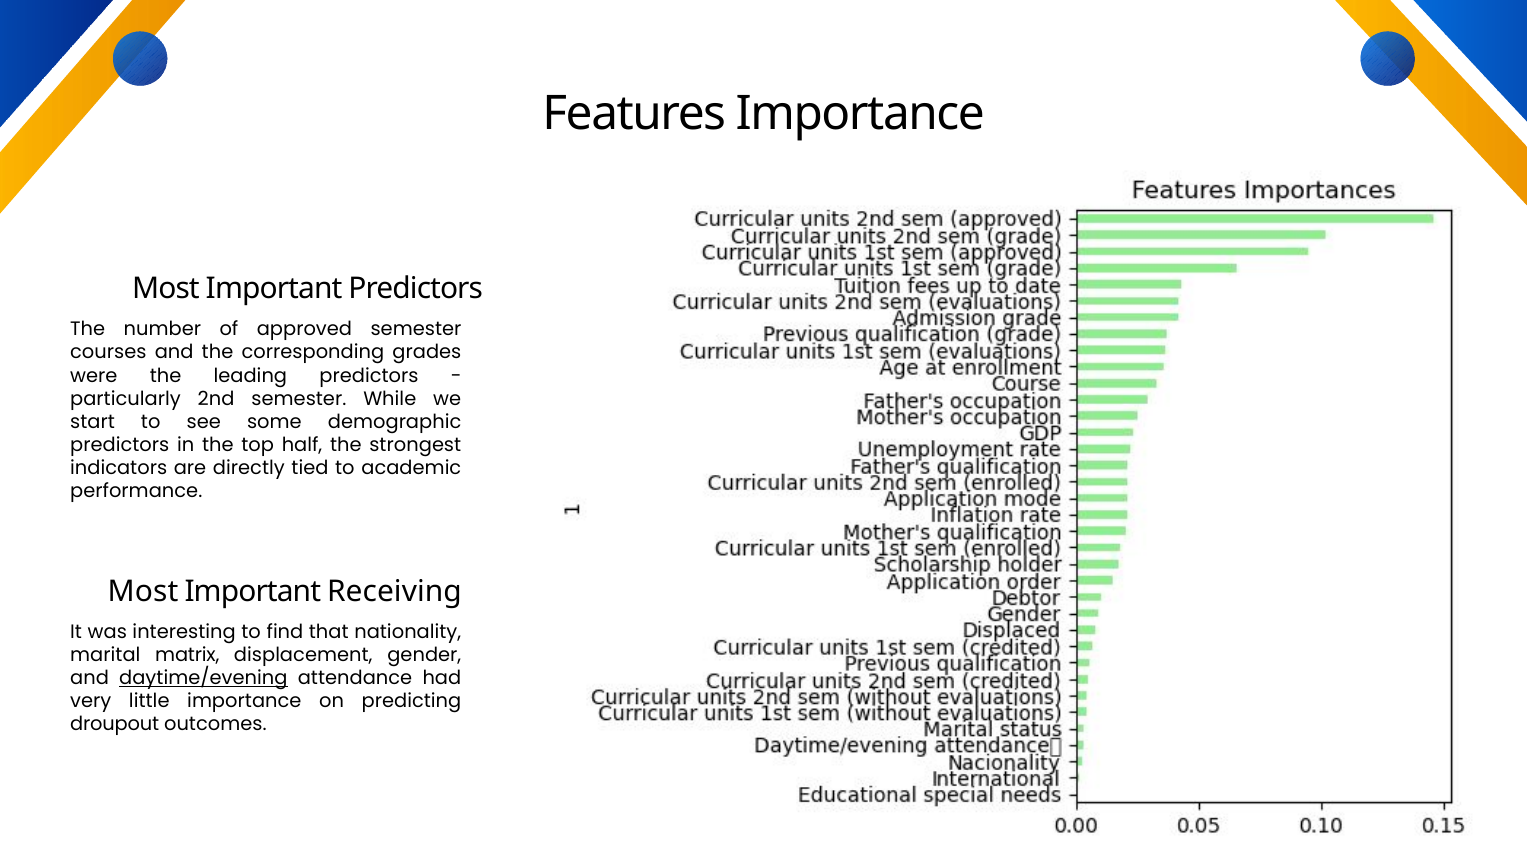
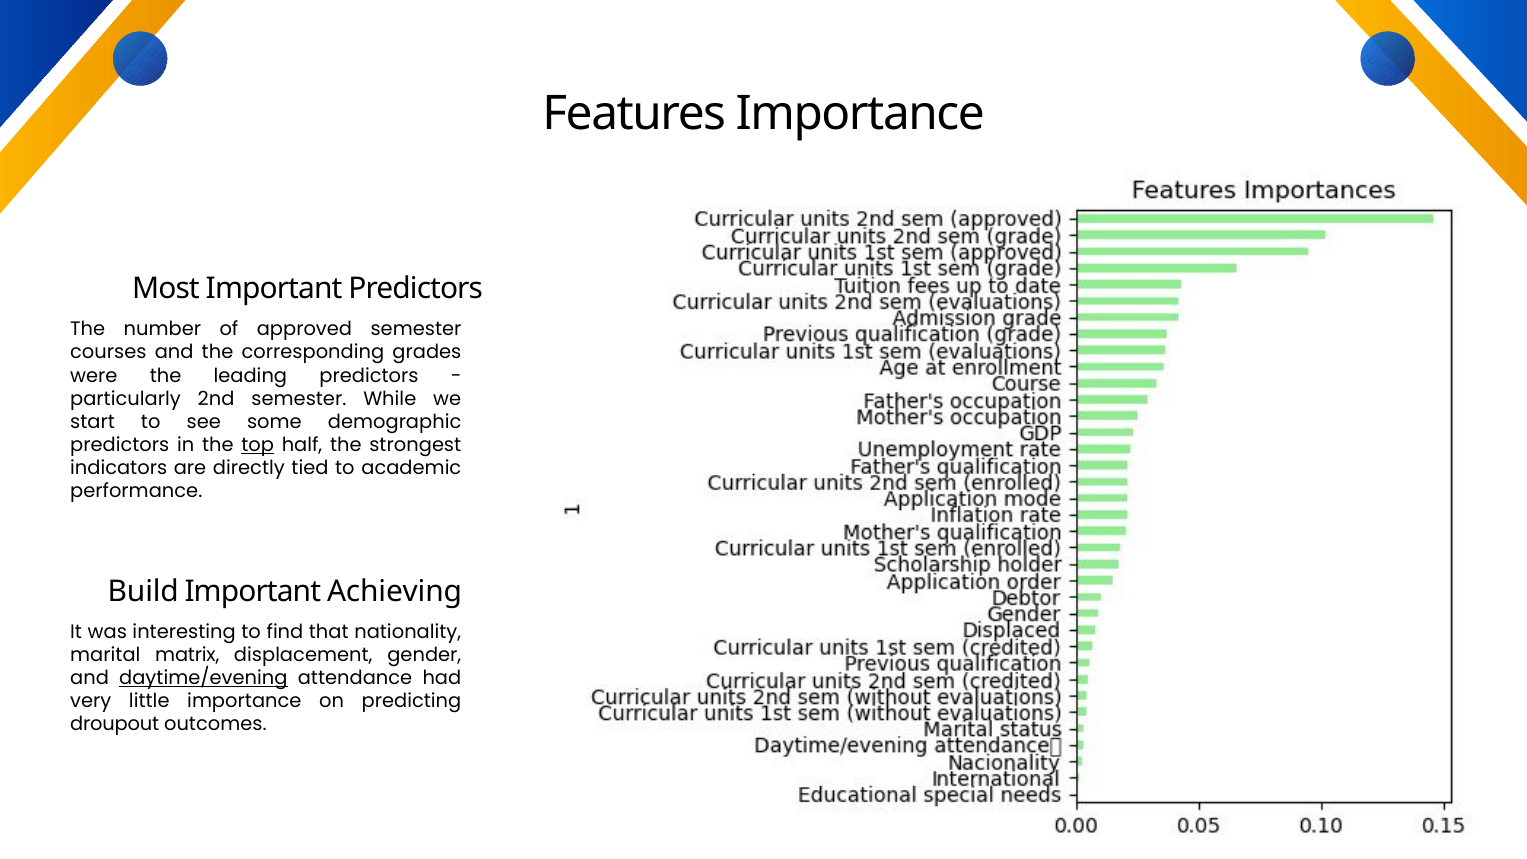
top underline: none -> present
Most at (143, 591): Most -> Build
Receiving: Receiving -> Achieving
